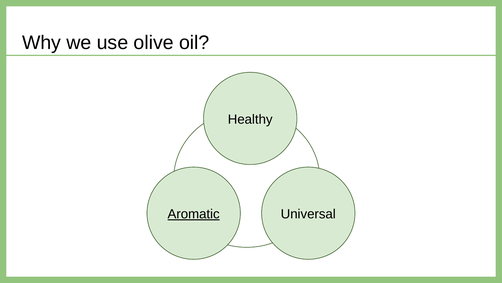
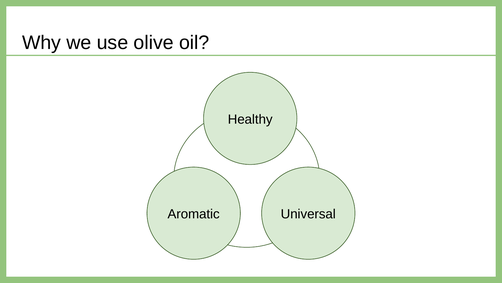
Aromatic underline: present -> none
